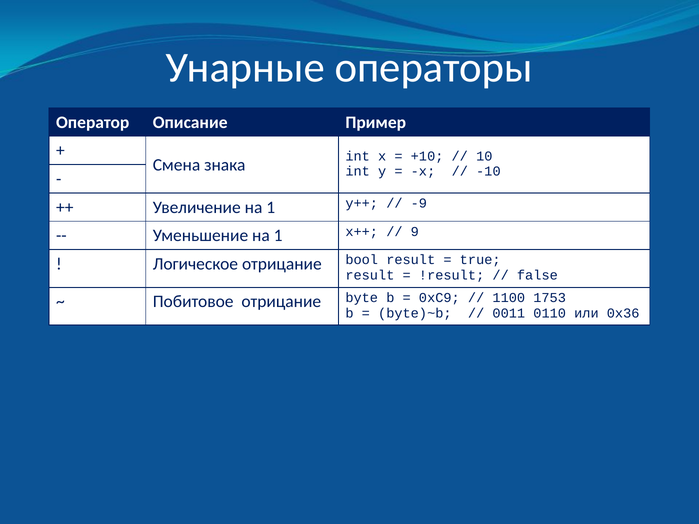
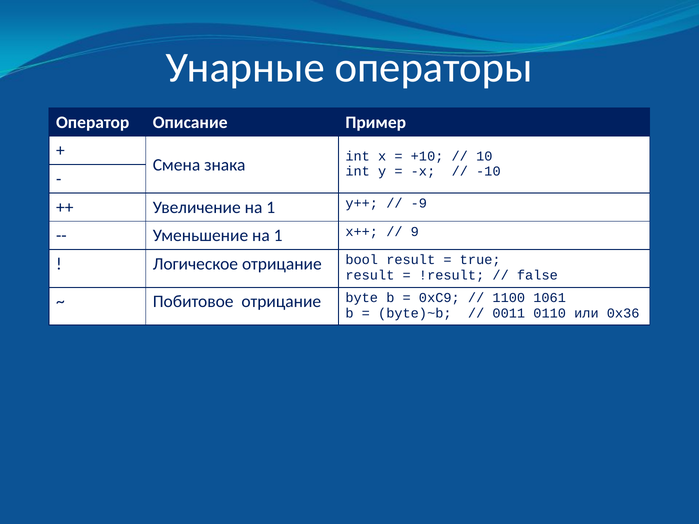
1753: 1753 -> 1061
